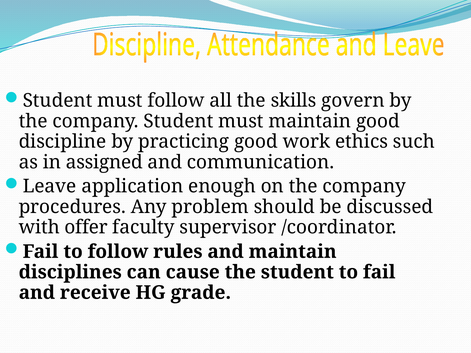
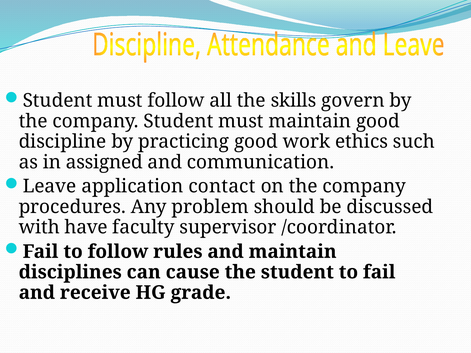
enough: enough -> contact
offer: offer -> have
